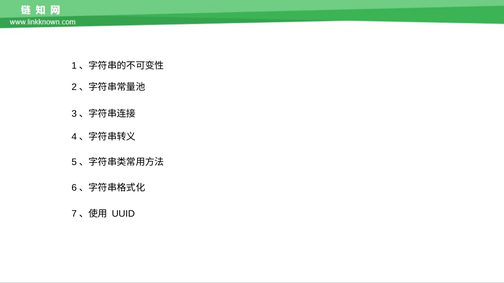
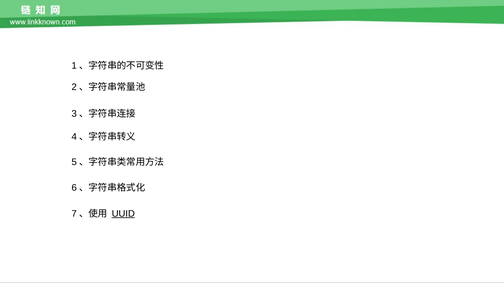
UUID underline: none -> present
